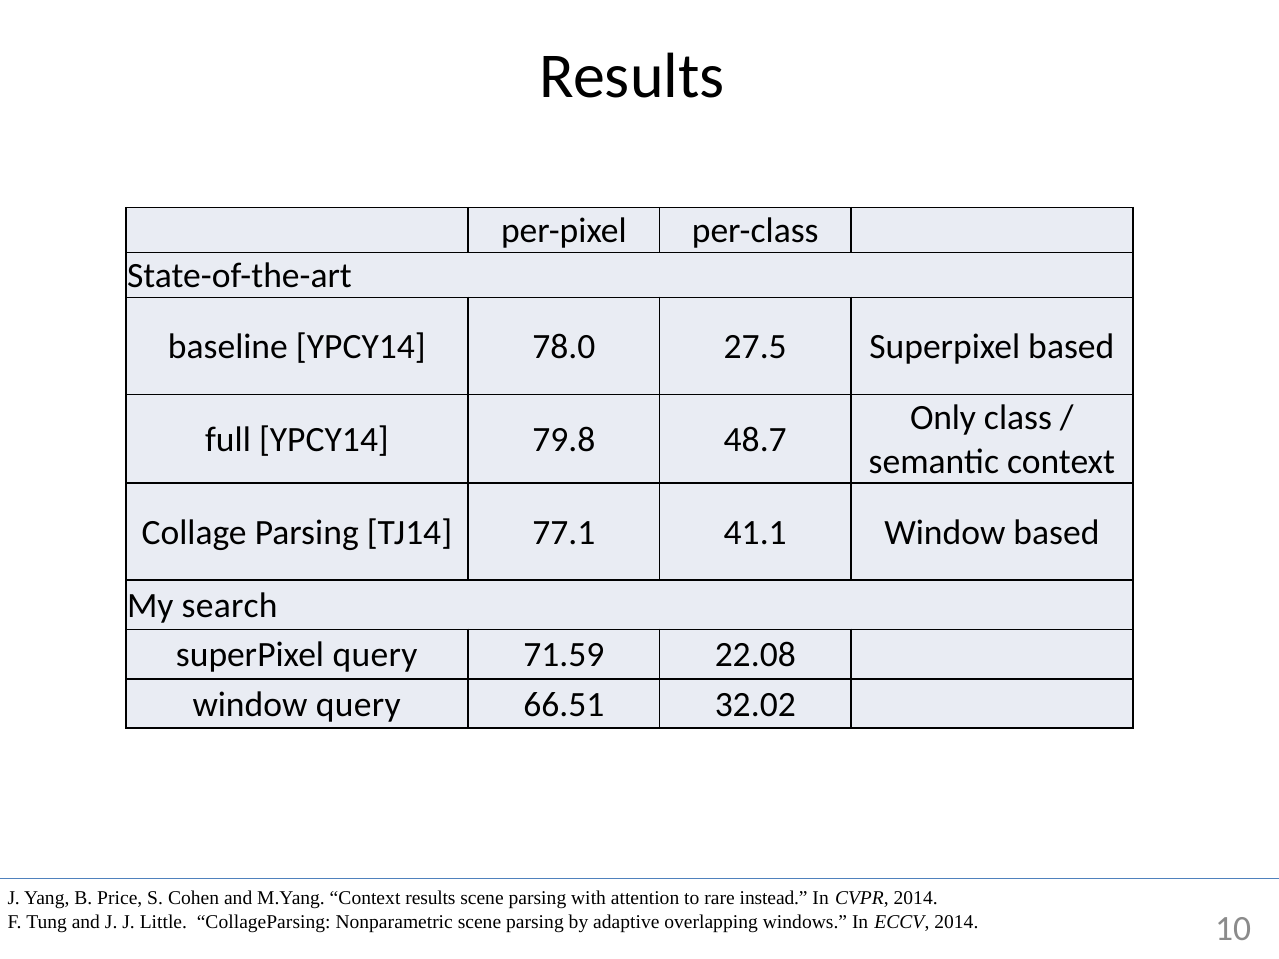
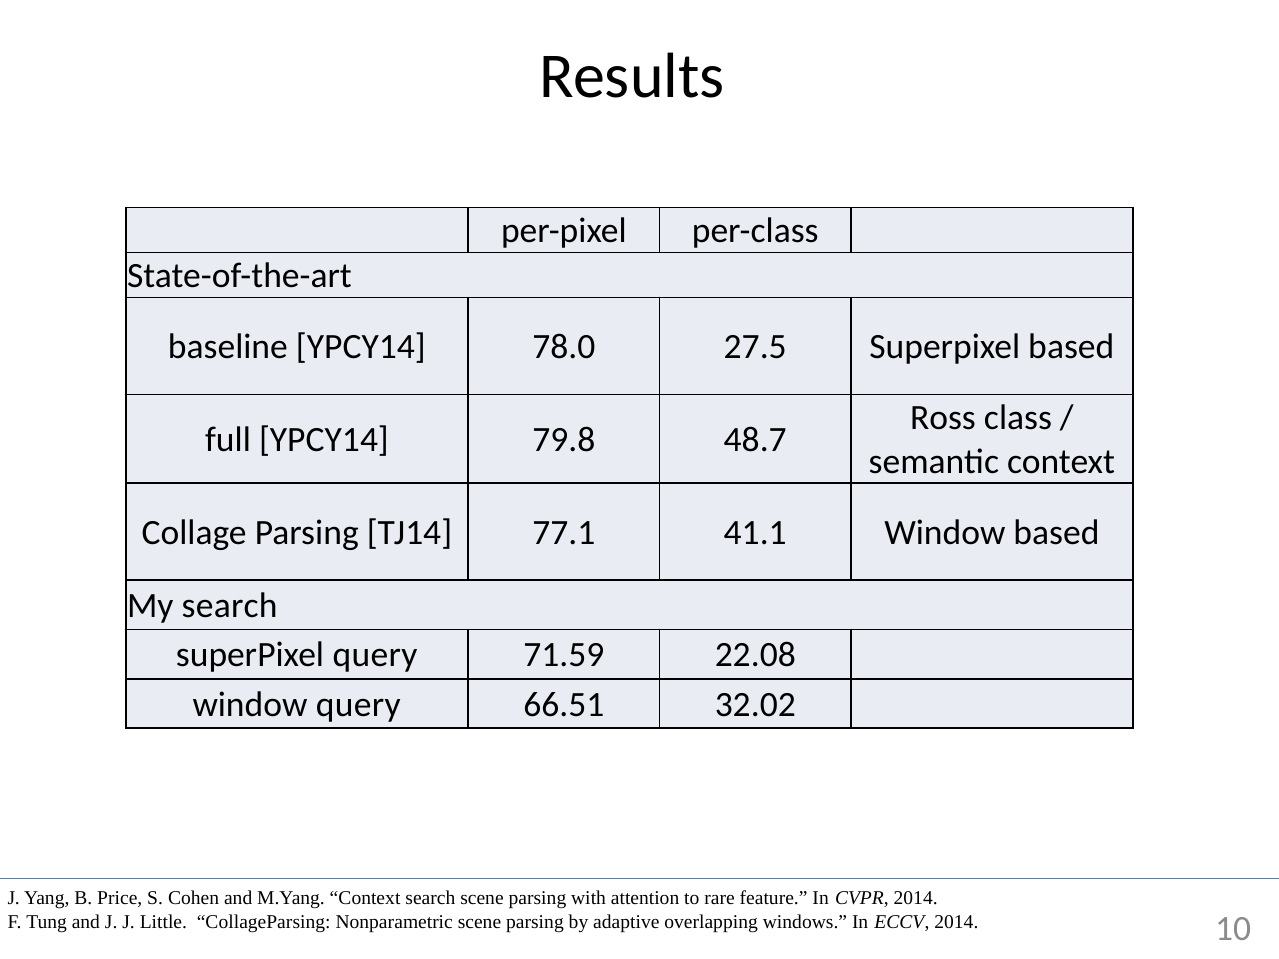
Only: Only -> Ross
Context results: results -> search
instead: instead -> feature
